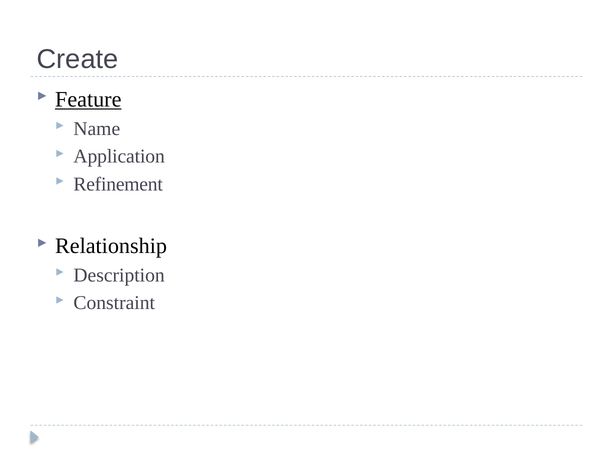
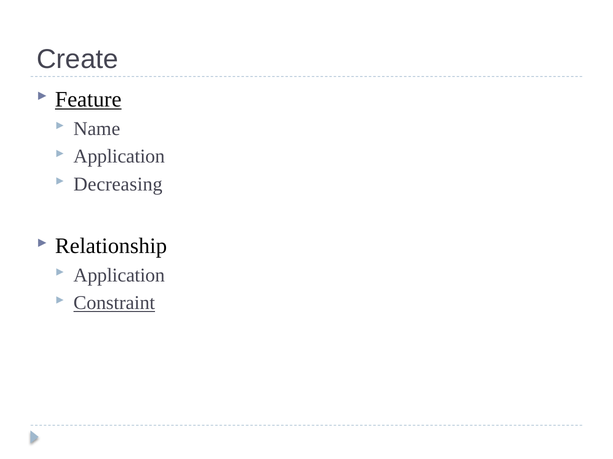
Refinement: Refinement -> Decreasing
Description at (119, 276): Description -> Application
Constraint underline: none -> present
